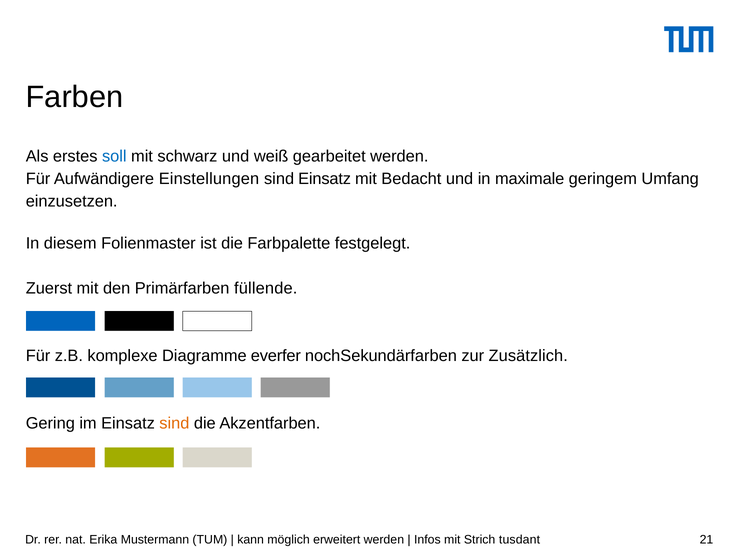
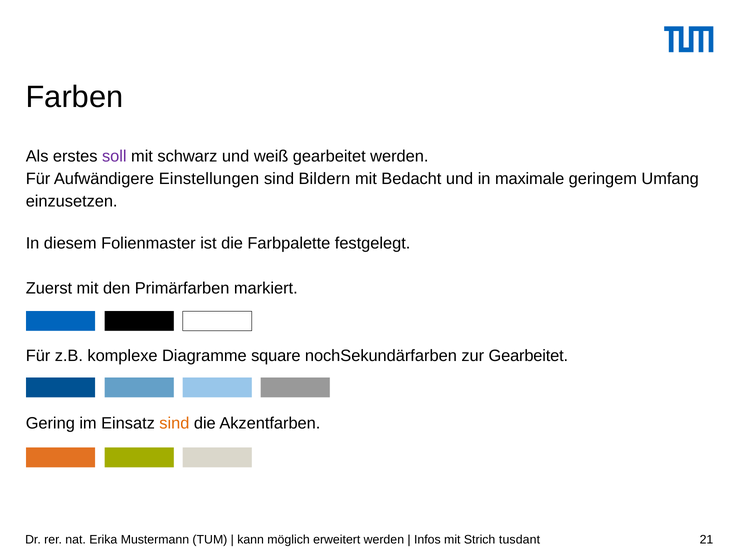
soll colour: blue -> purple
sind Einsatz: Einsatz -> Bildern
füllende: füllende -> markiert
everfer: everfer -> square
zur Zusätzlich: Zusätzlich -> Gearbeitet
